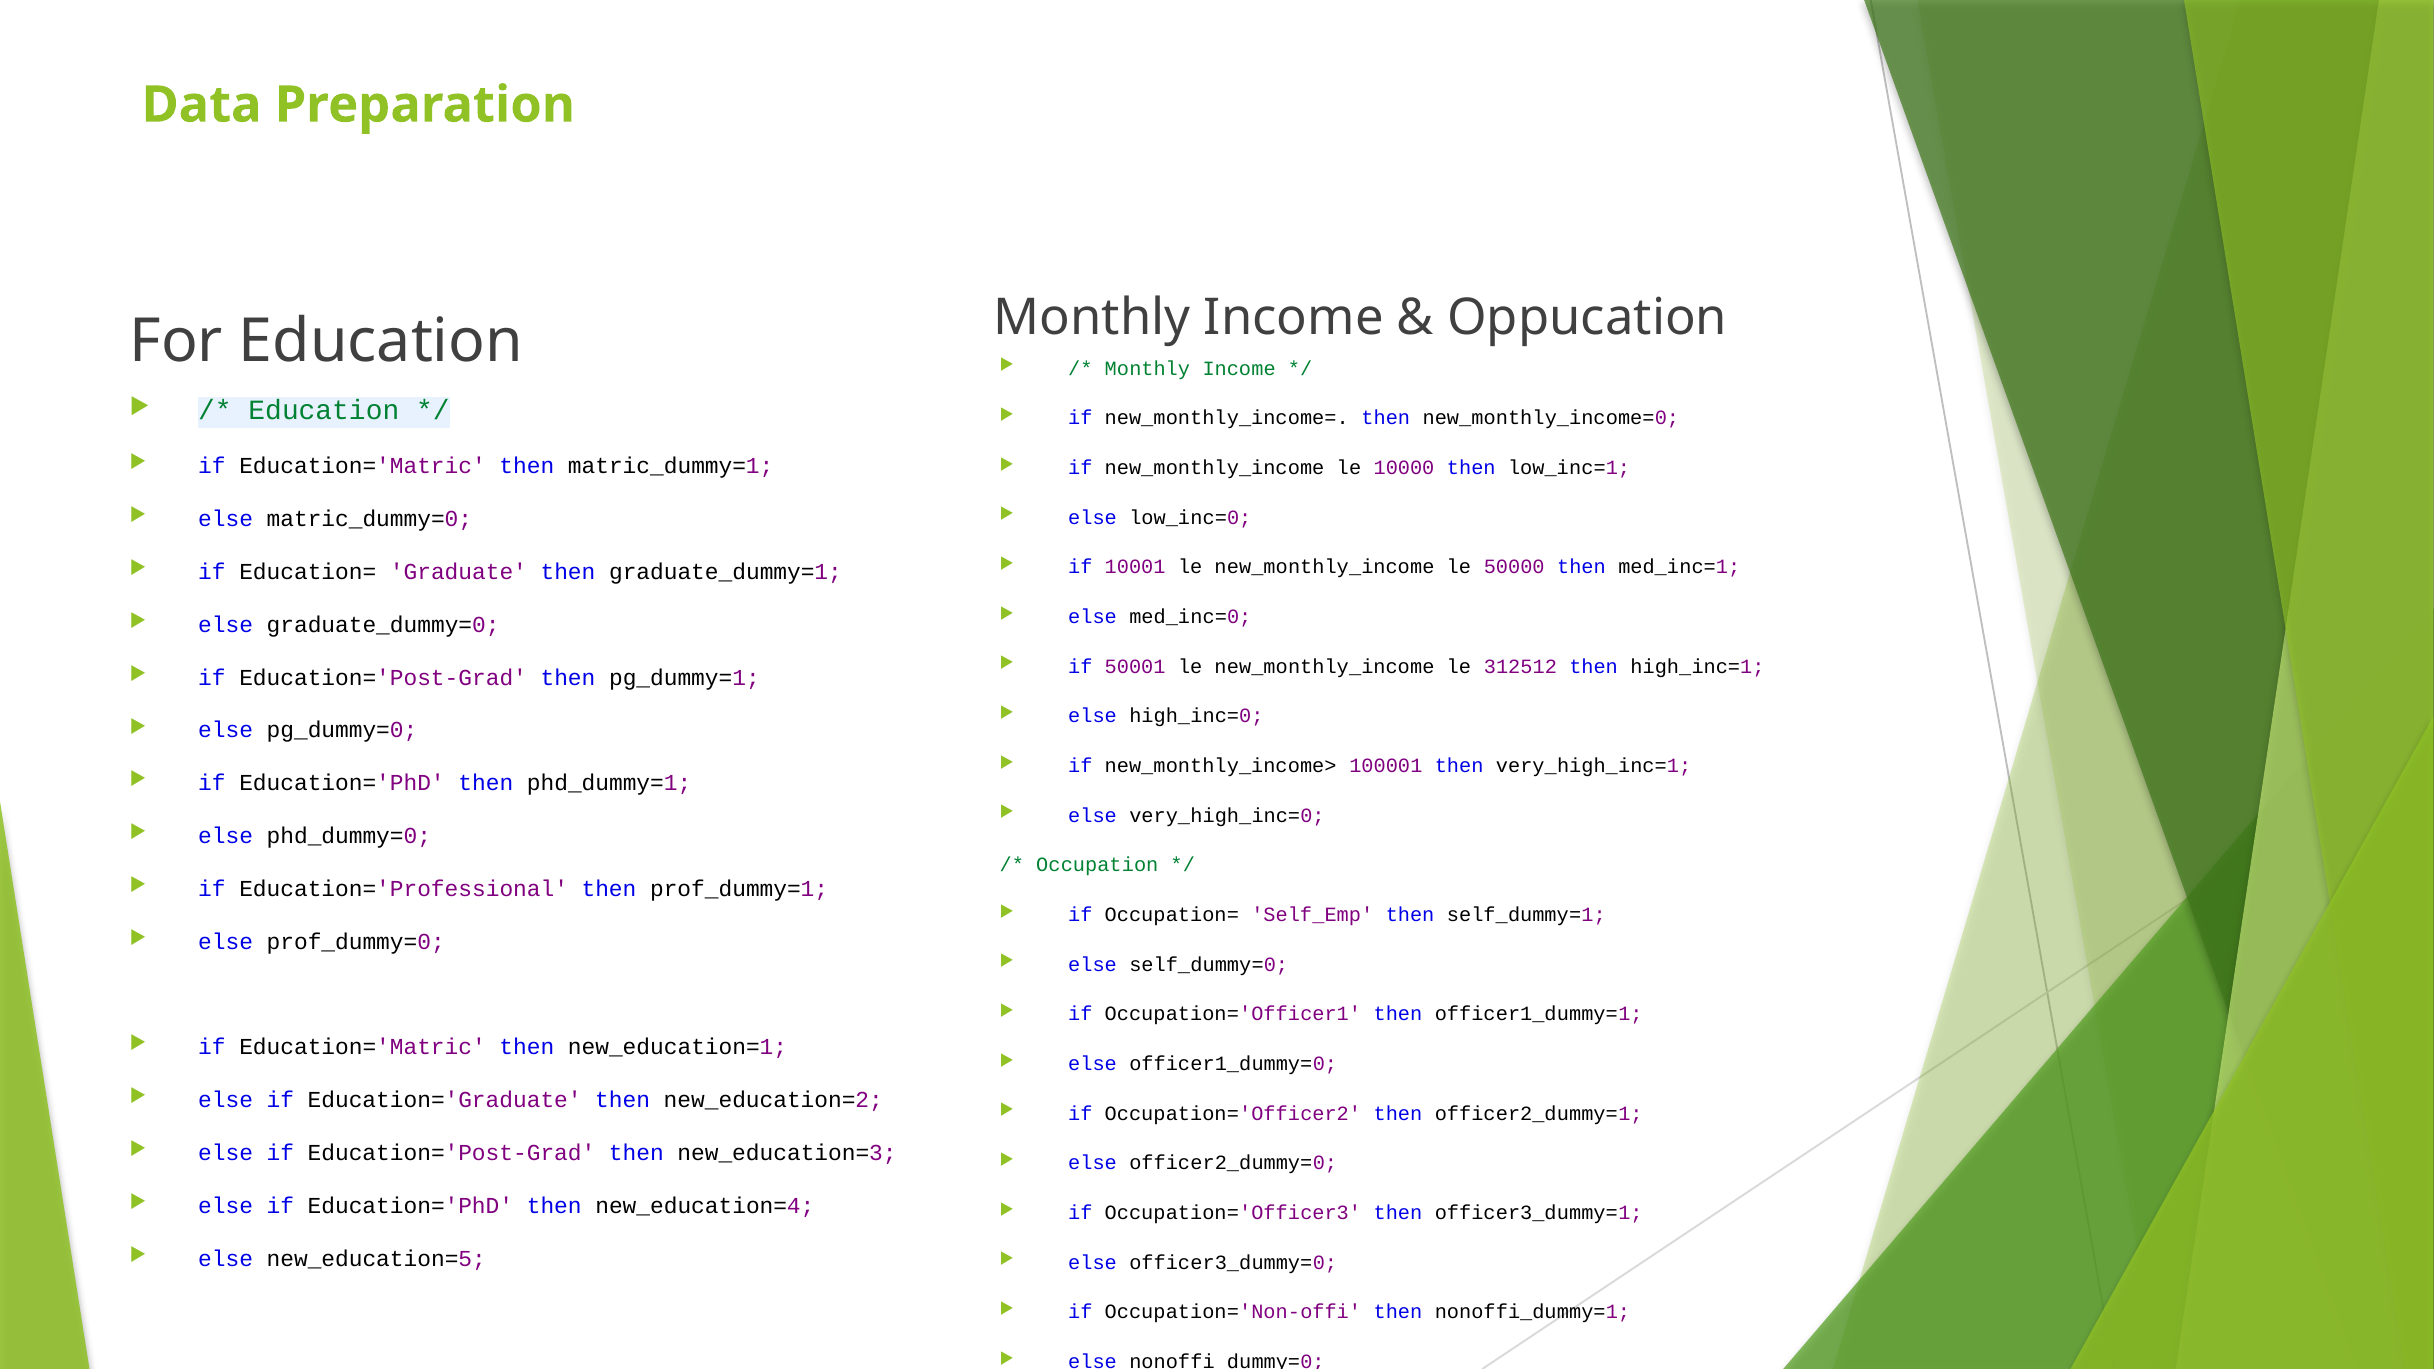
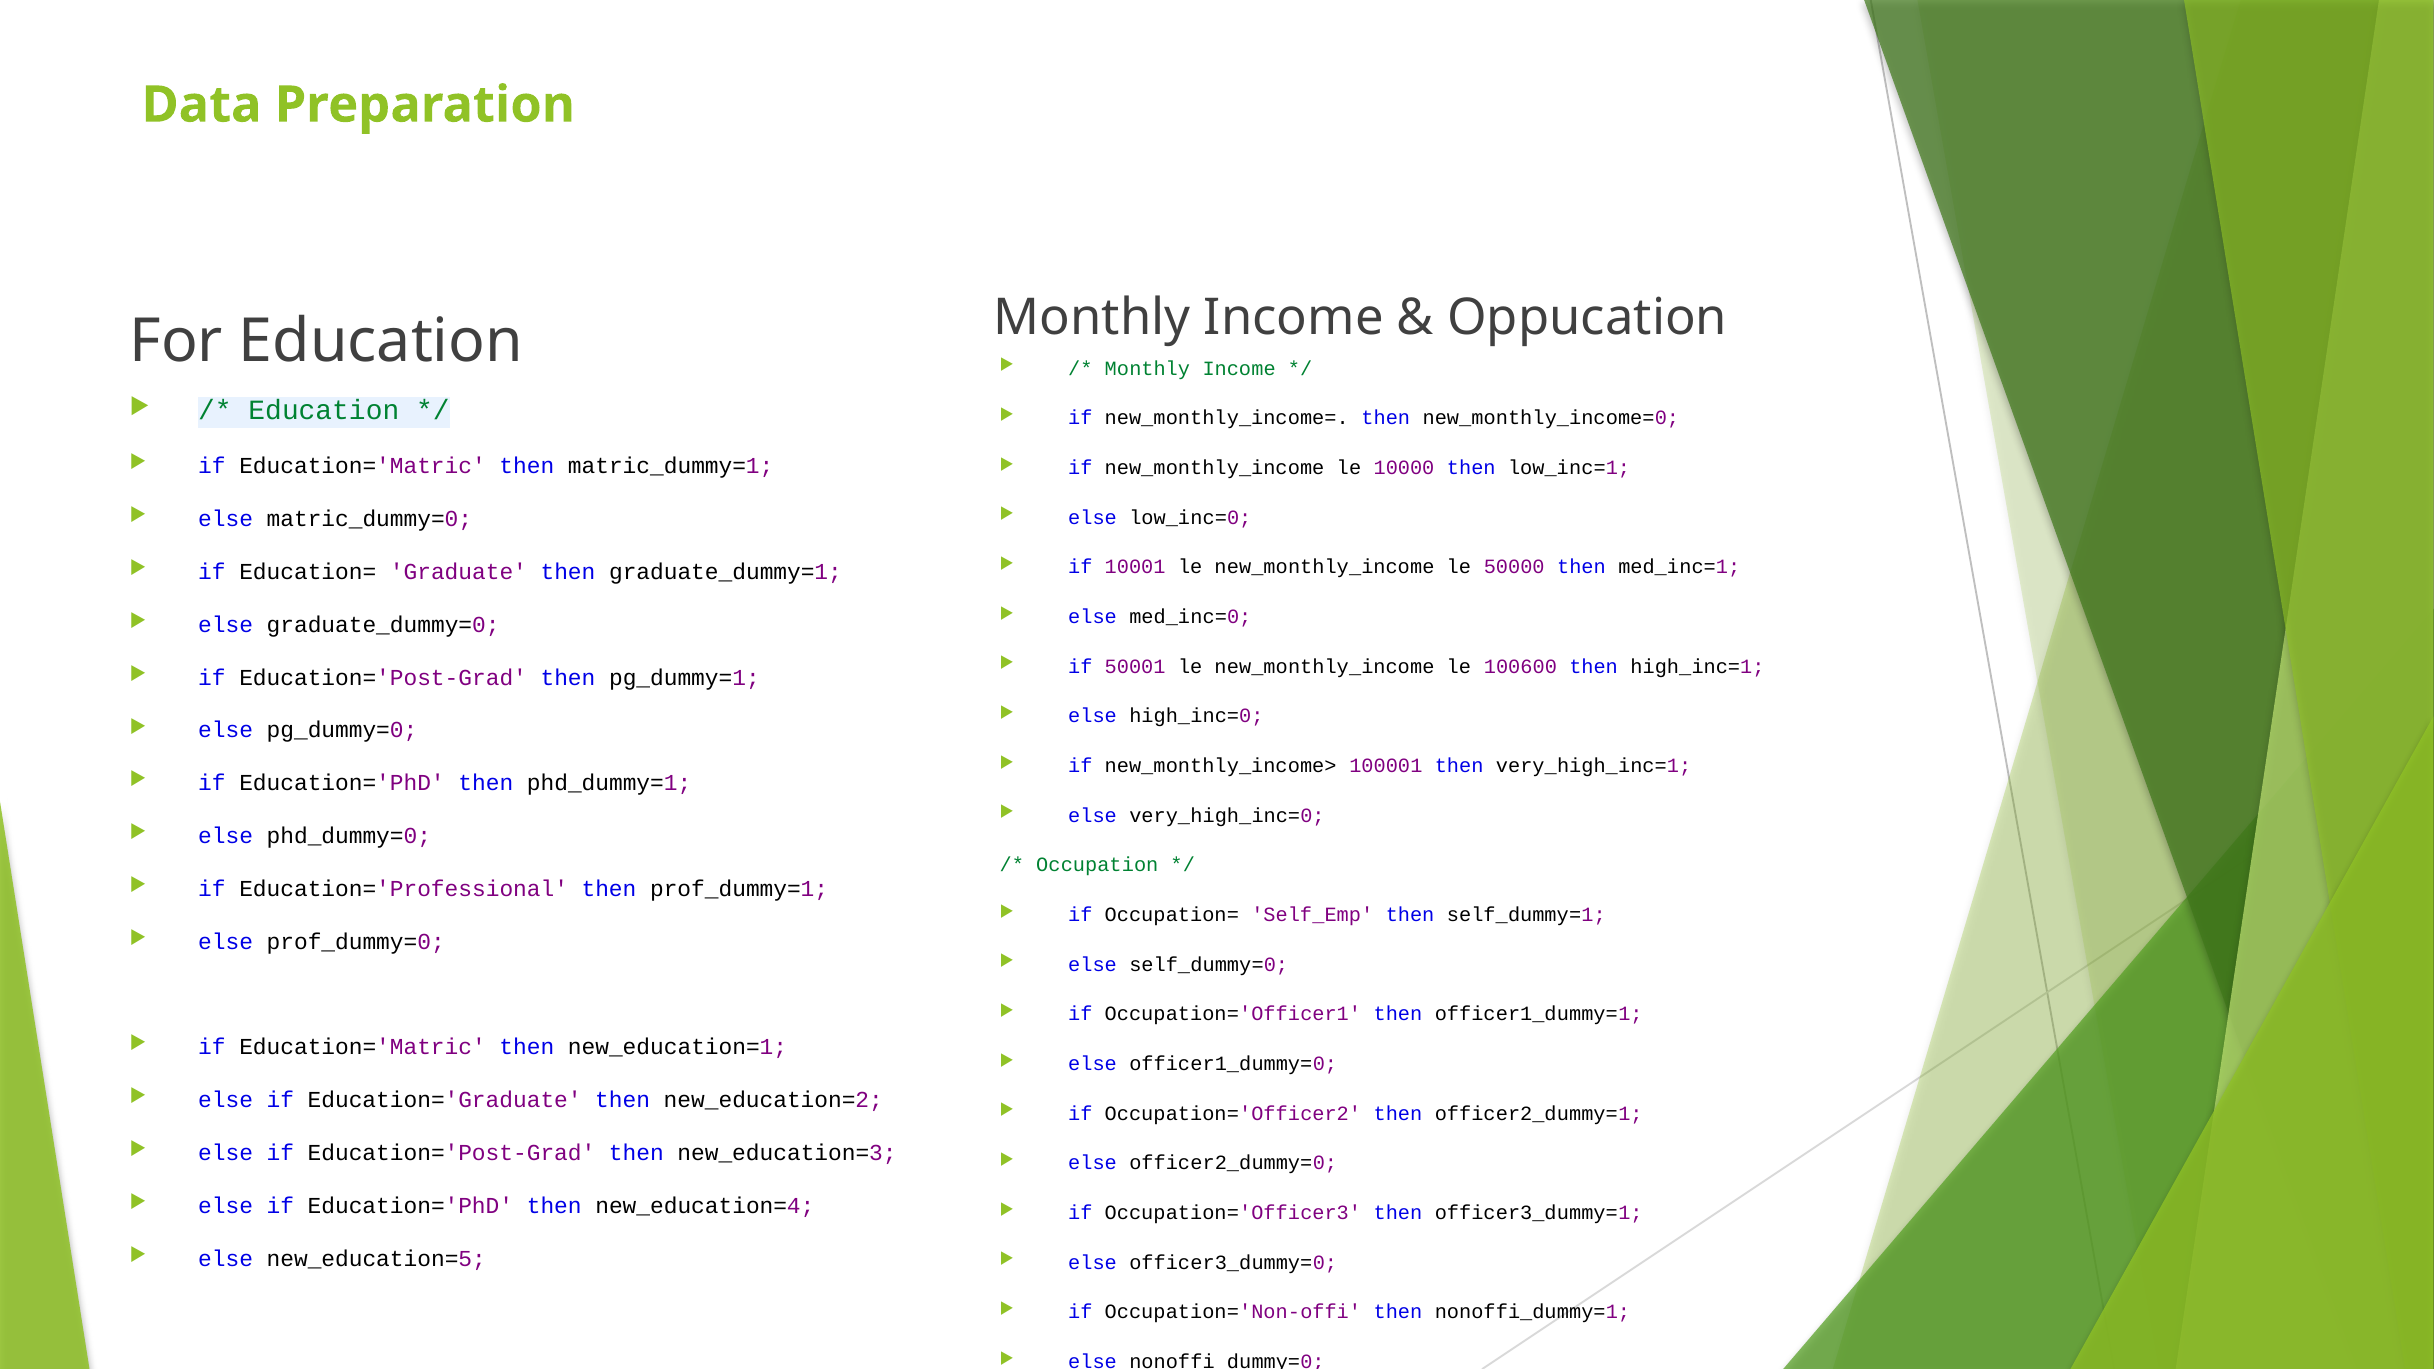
312512: 312512 -> 100600
